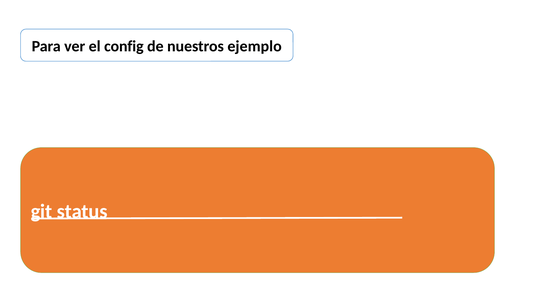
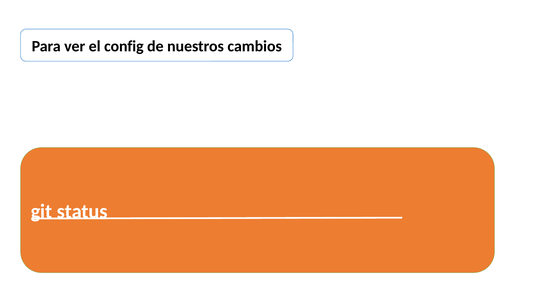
ejemplo: ejemplo -> cambios
